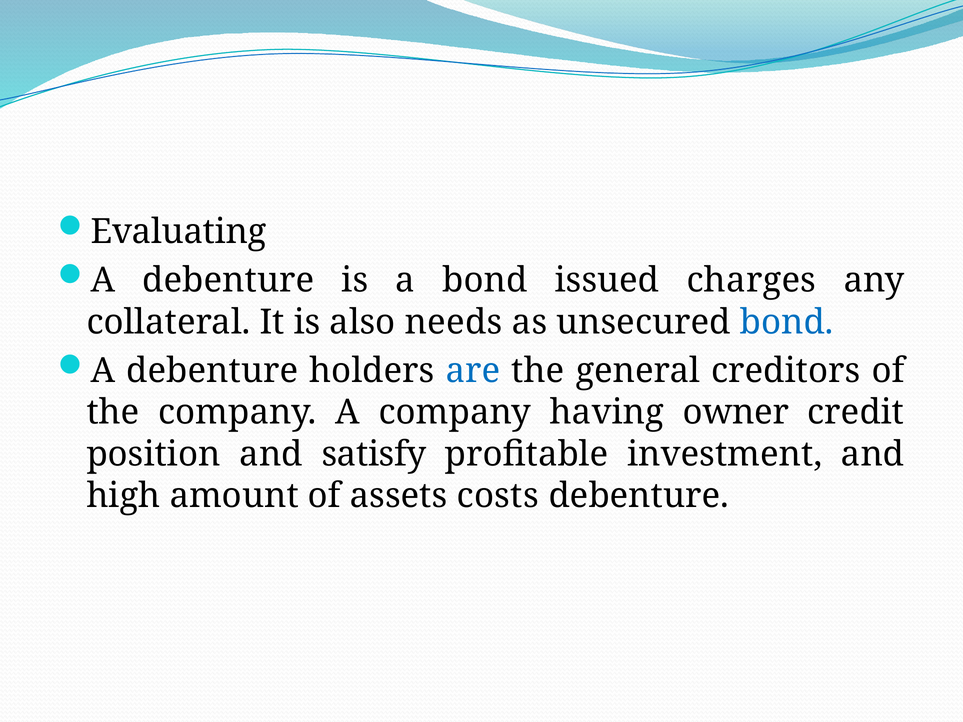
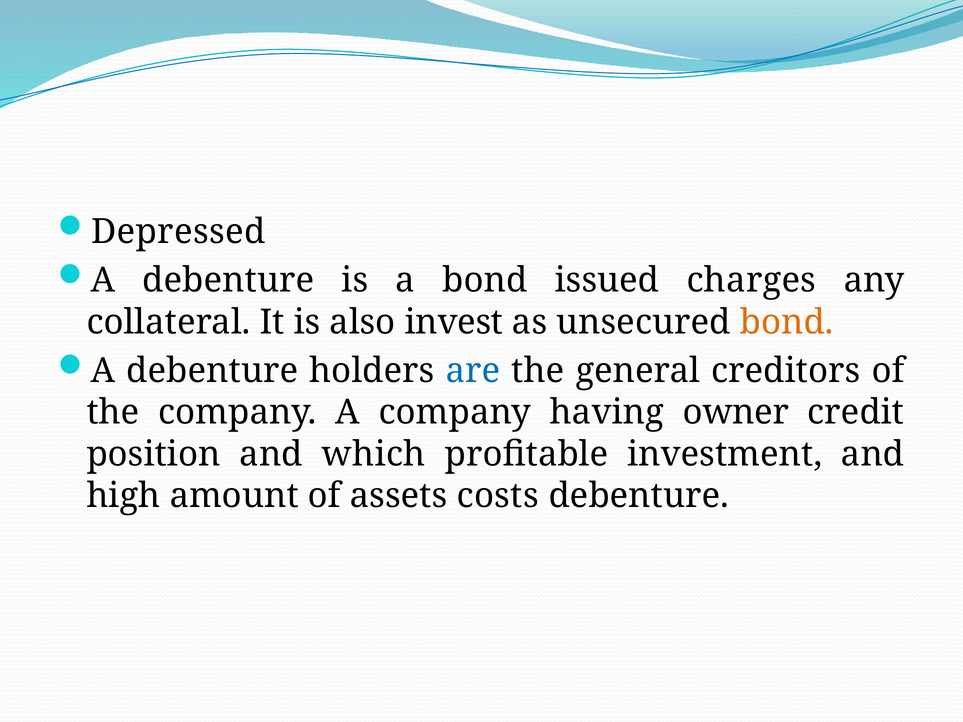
Evaluating: Evaluating -> Depressed
needs: needs -> invest
bond at (787, 322) colour: blue -> orange
satisfy: satisfy -> which
